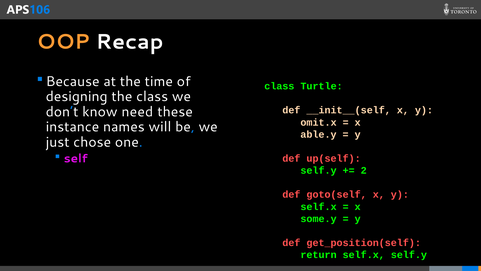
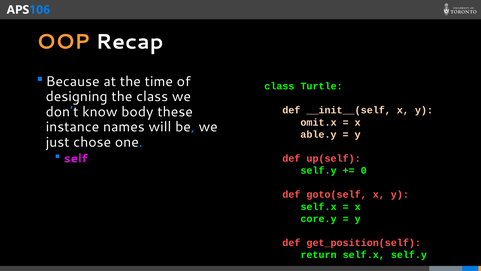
need: need -> body
2: 2 -> 0
some.y: some.y -> core.y
